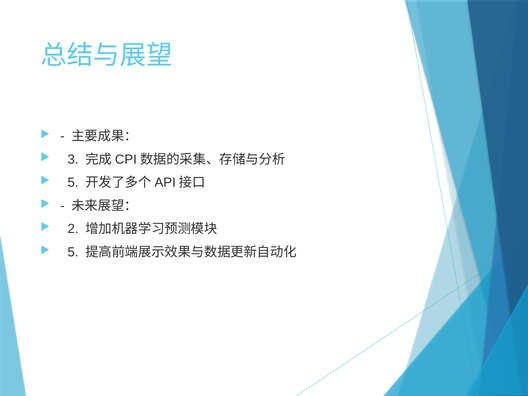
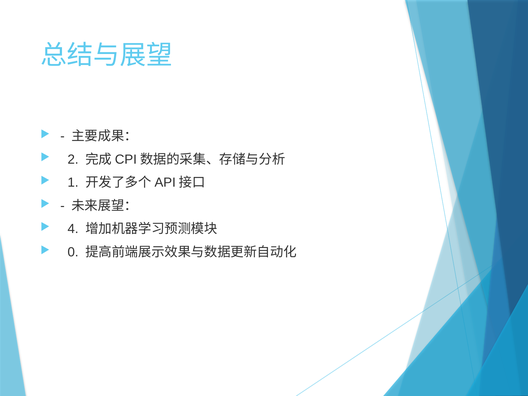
3: 3 -> 2
5 at (73, 183): 5 -> 1
2: 2 -> 4
5 at (73, 252): 5 -> 0
